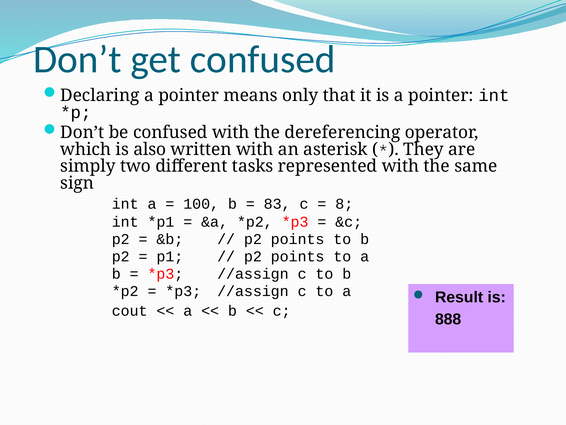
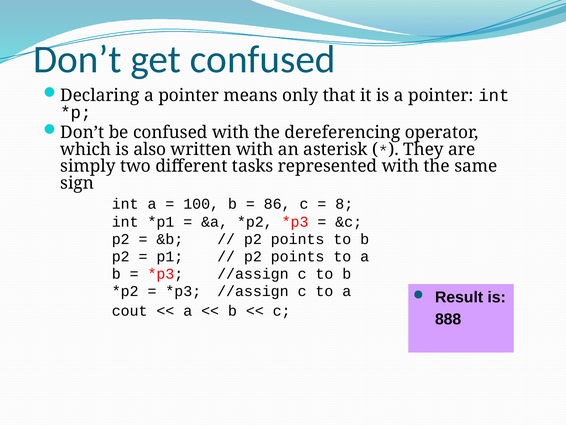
83: 83 -> 86
